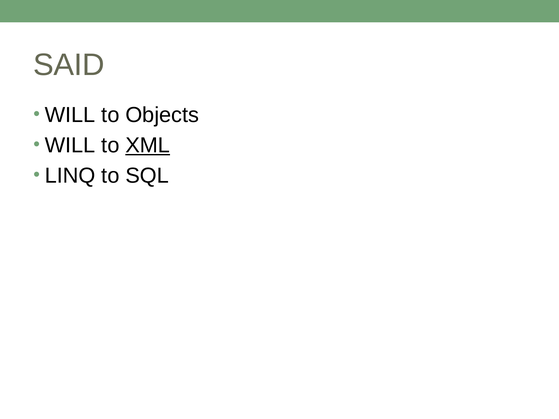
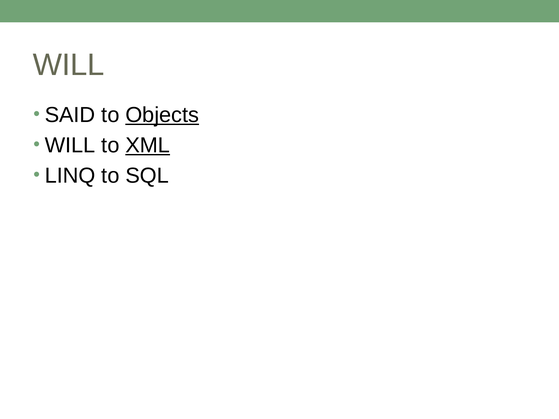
SAID at (69, 65): SAID -> WILL
WILL at (70, 115): WILL -> SAID
Objects underline: none -> present
